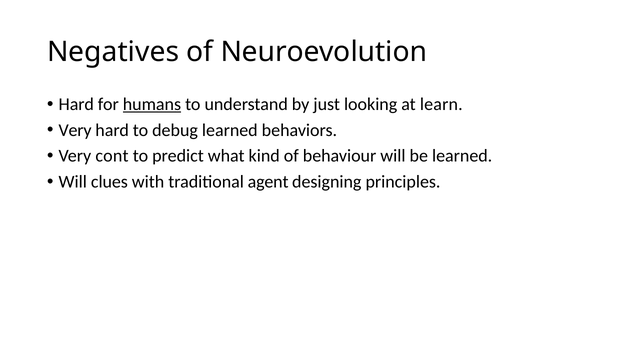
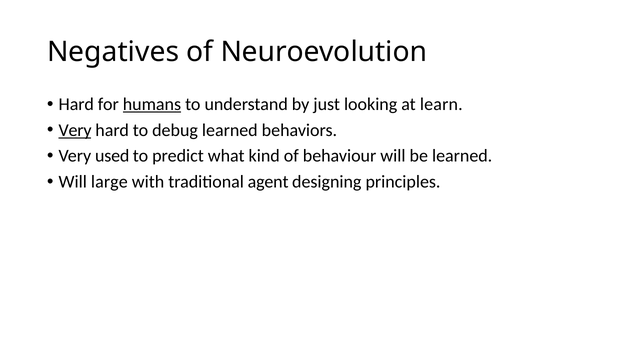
Very at (75, 130) underline: none -> present
cont: cont -> used
clues: clues -> large
